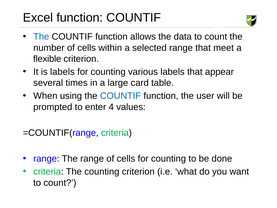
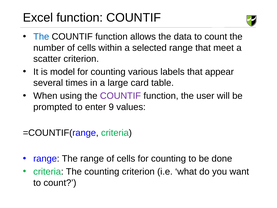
flexible: flexible -> scatter
is labels: labels -> model
COUNTIF at (120, 96) colour: blue -> purple
4: 4 -> 9
